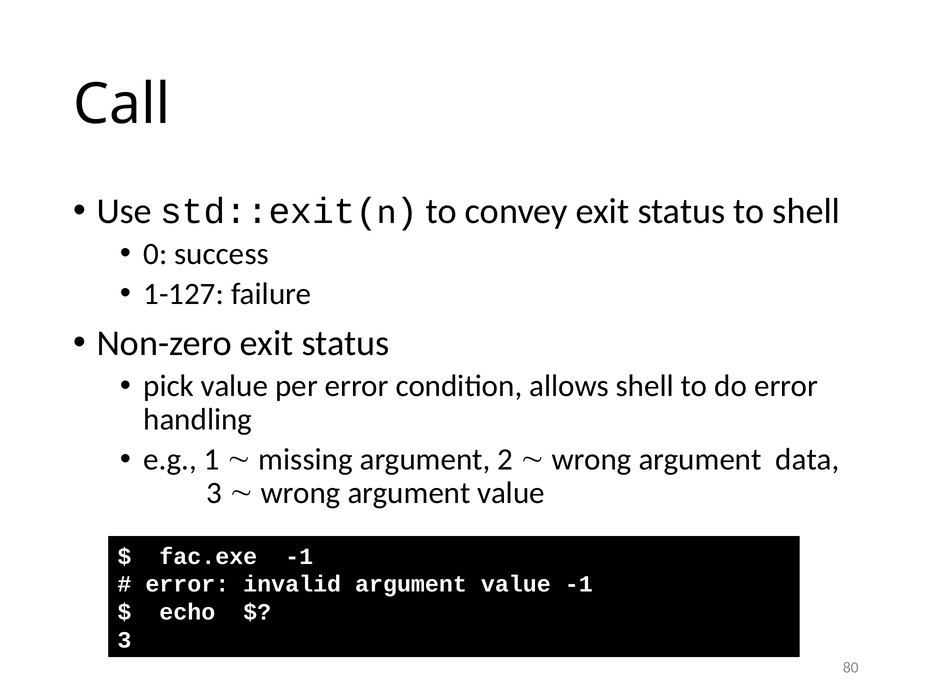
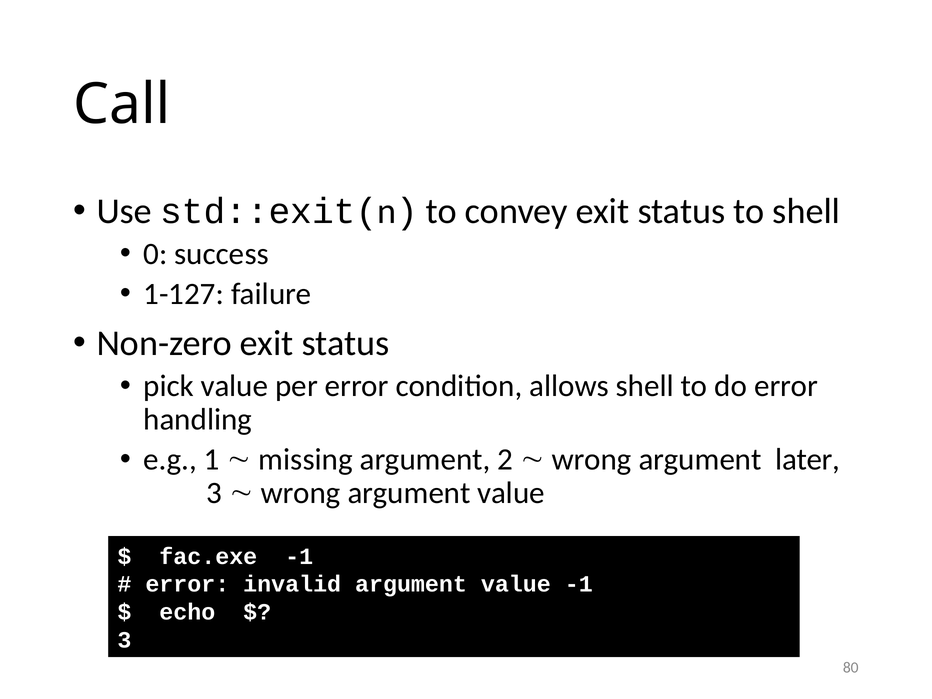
data: data -> later
